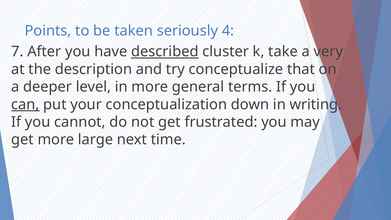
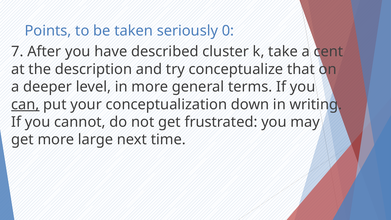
4: 4 -> 0
described underline: present -> none
very: very -> cent
